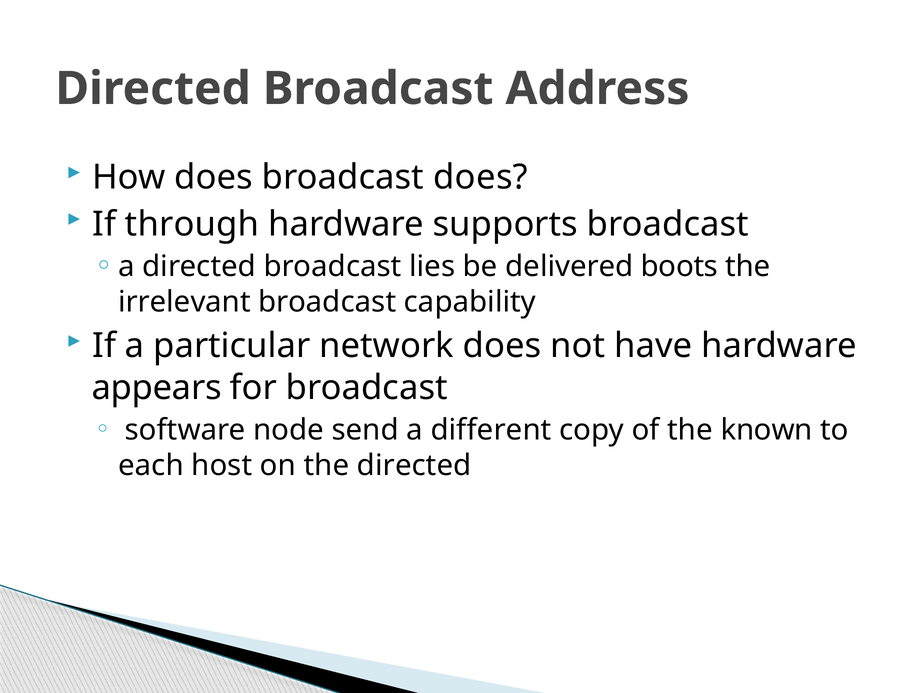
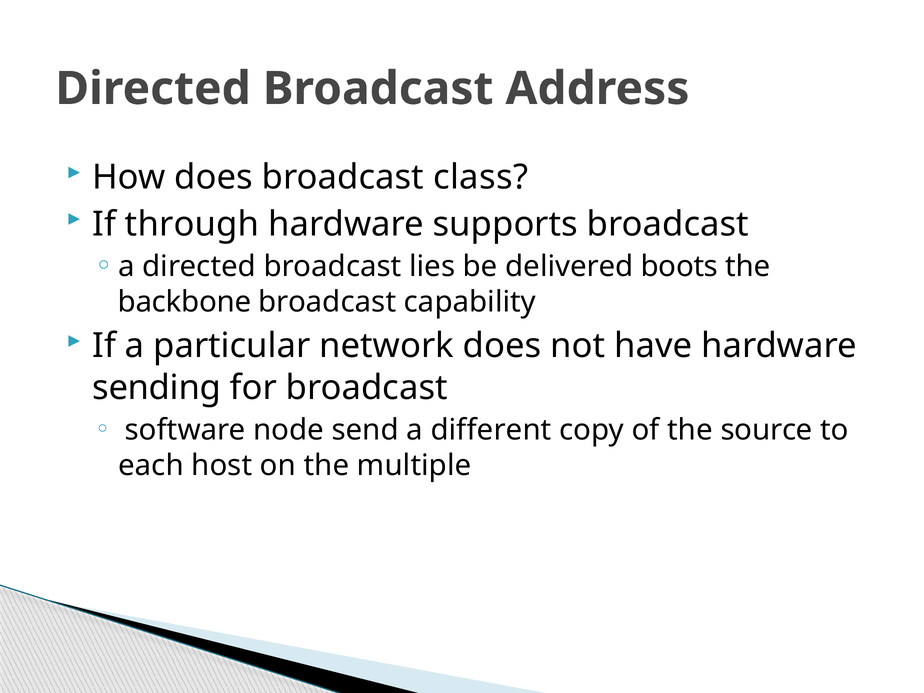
broadcast does: does -> class
irrelevant: irrelevant -> backbone
appears: appears -> sending
known: known -> source
the directed: directed -> multiple
